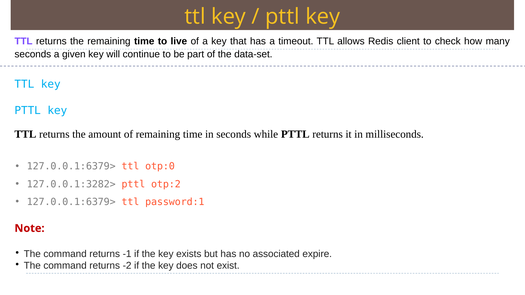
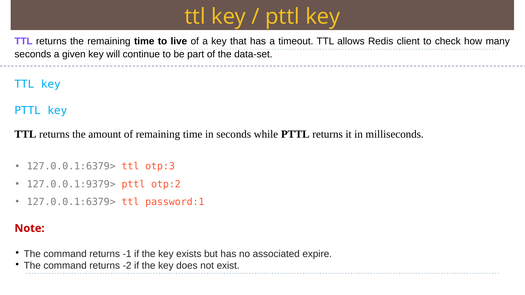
otp:0: otp:0 -> otp:3
127.0.0.1:3282>: 127.0.0.1:3282> -> 127.0.0.1:9379>
